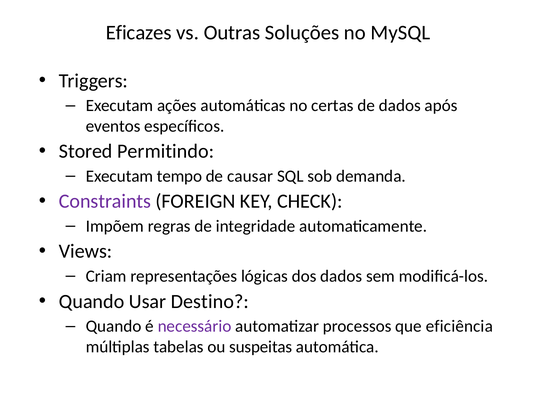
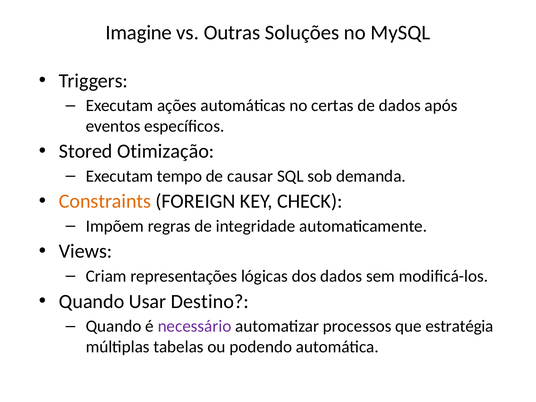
Eficazes: Eficazes -> Imagine
Permitindo: Permitindo -> Otimização
Constraints colour: purple -> orange
eficiência: eficiência -> estratégia
suspeitas: suspeitas -> podendo
